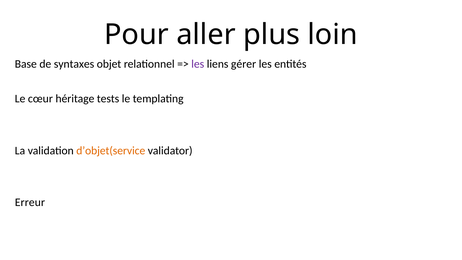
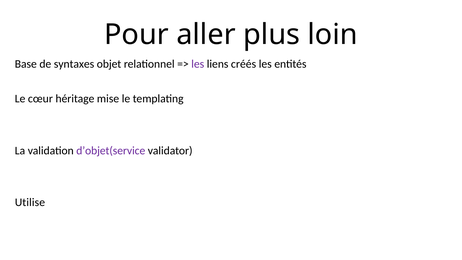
gérer: gérer -> créés
tests: tests -> mise
d’objet(service colour: orange -> purple
Erreur: Erreur -> Utilise
